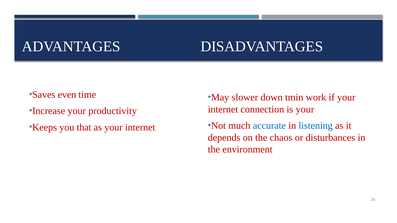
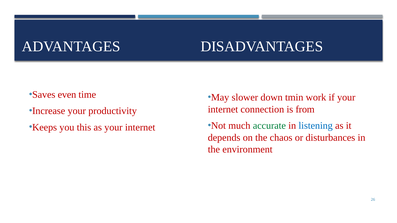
is your: your -> from
accurate colour: blue -> green
that: that -> this
